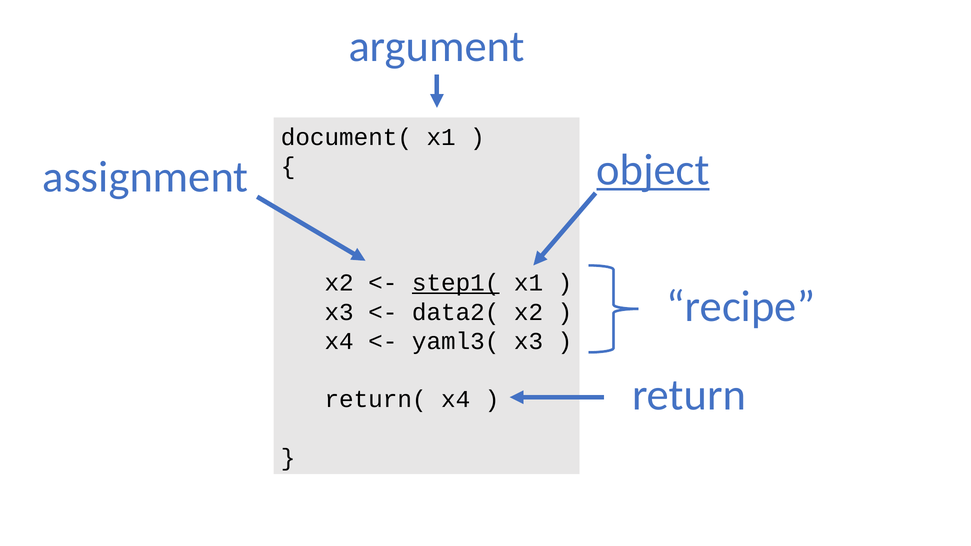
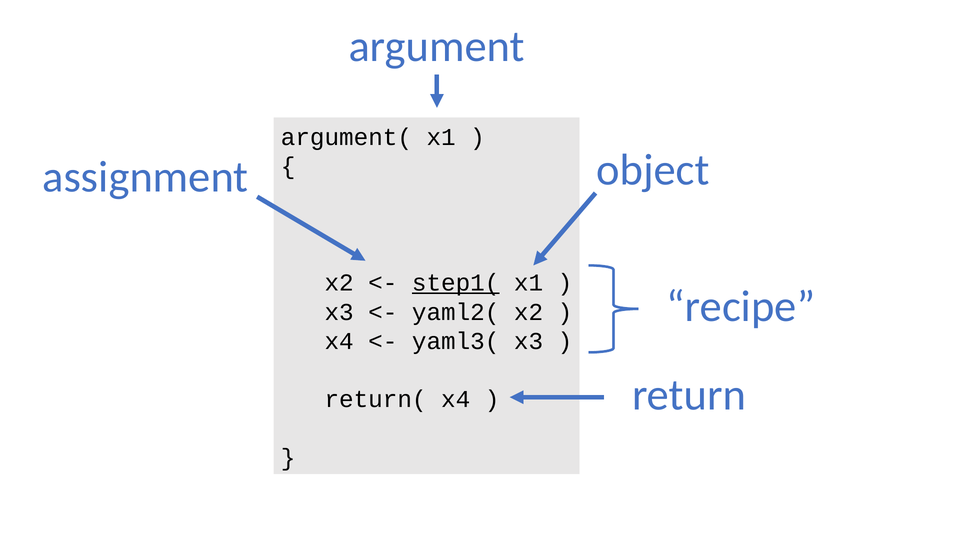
document(: document( -> argument(
object underline: present -> none
data2(: data2( -> yaml2(
